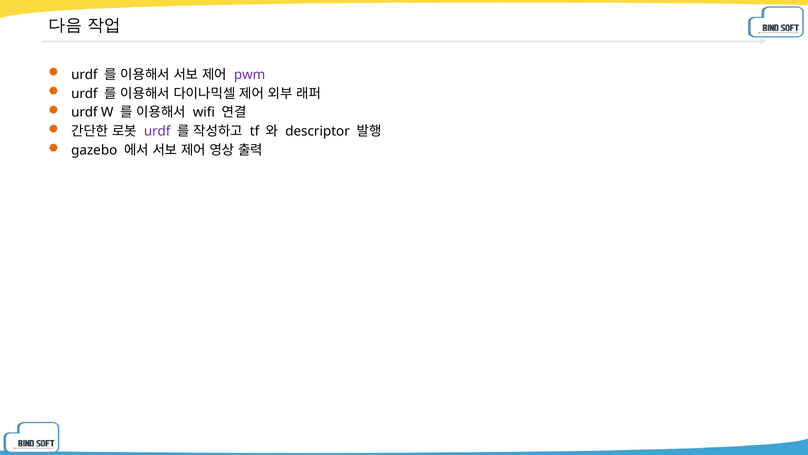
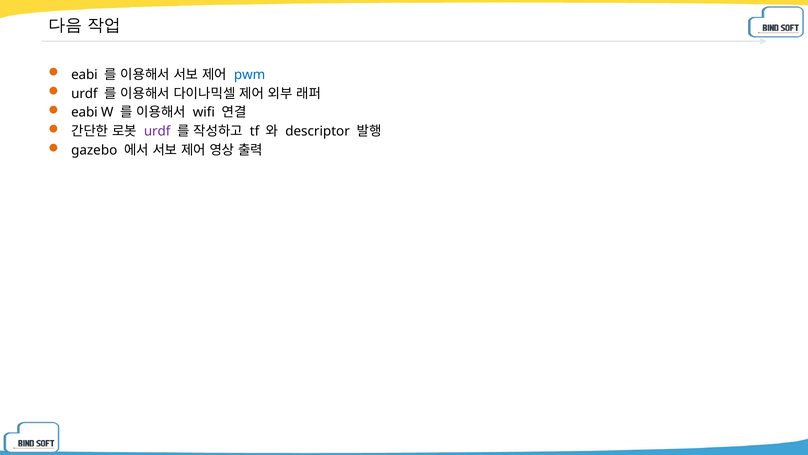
urdf at (84, 75): urdf -> eabi
pwm colour: purple -> blue
urdf at (84, 112): urdf -> eabi
